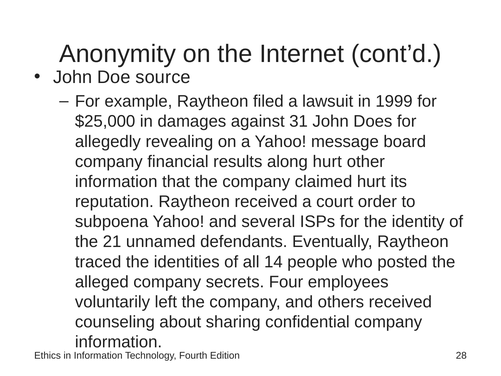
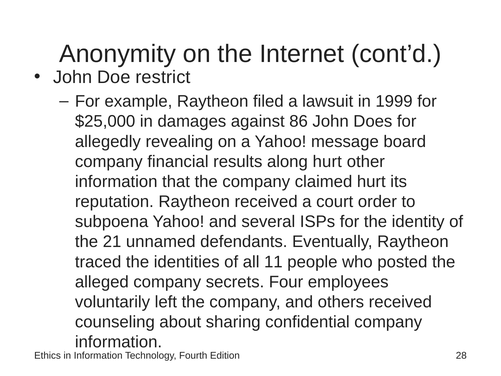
source: source -> restrict
31: 31 -> 86
14: 14 -> 11
